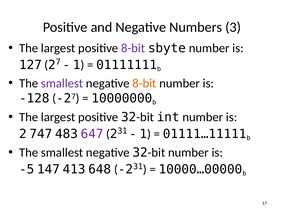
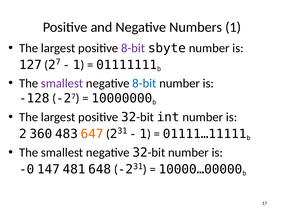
Numbers 3: 3 -> 1
8-bit at (144, 83) colour: orange -> blue
747: 747 -> 360
647 colour: purple -> orange
-5: -5 -> -0
413: 413 -> 481
